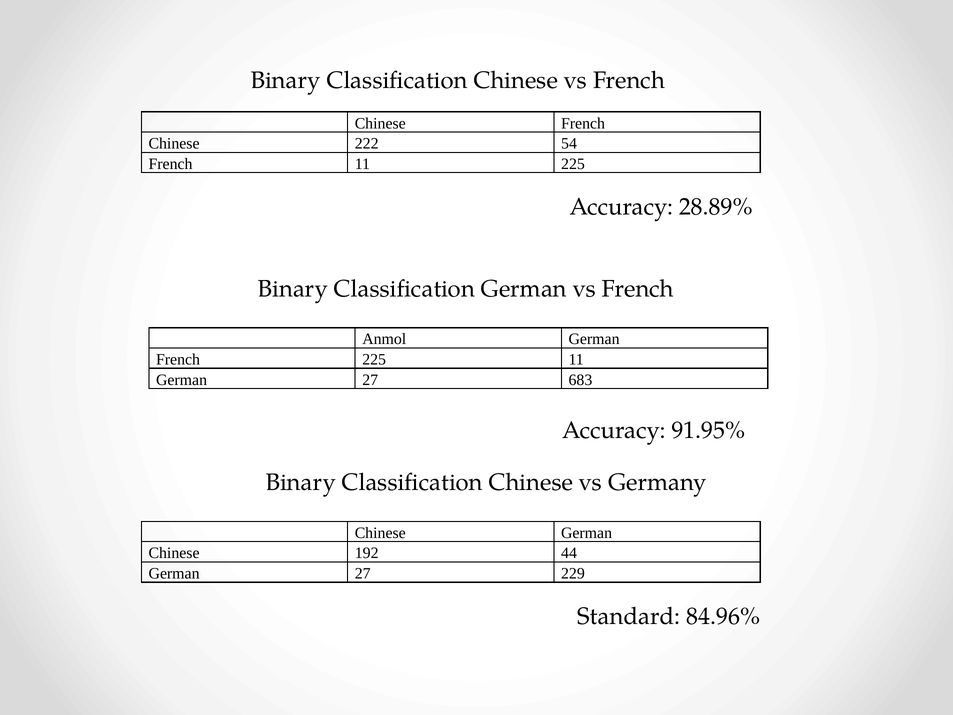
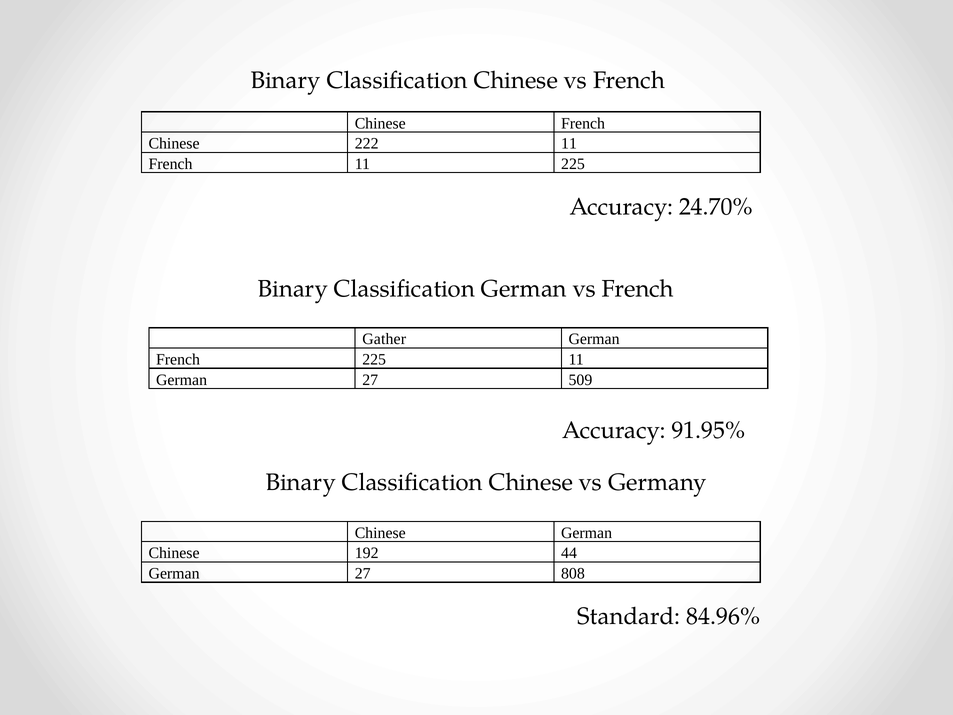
222 54: 54 -> 11
28.89%: 28.89% -> 24.70%
Anmol: Anmol -> Gather
683: 683 -> 509
229: 229 -> 808
